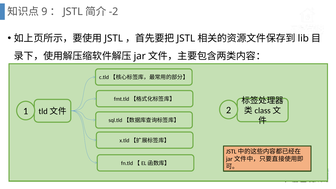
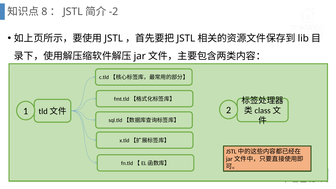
9: 9 -> 8
